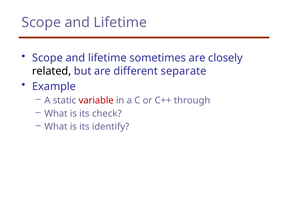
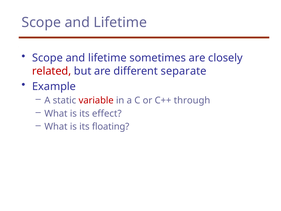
related colour: black -> red
check: check -> effect
identify: identify -> floating
